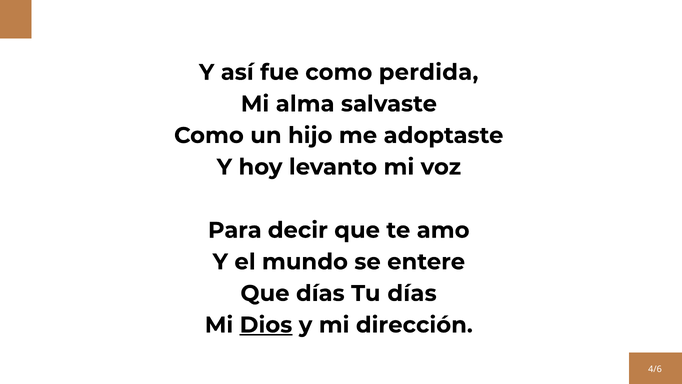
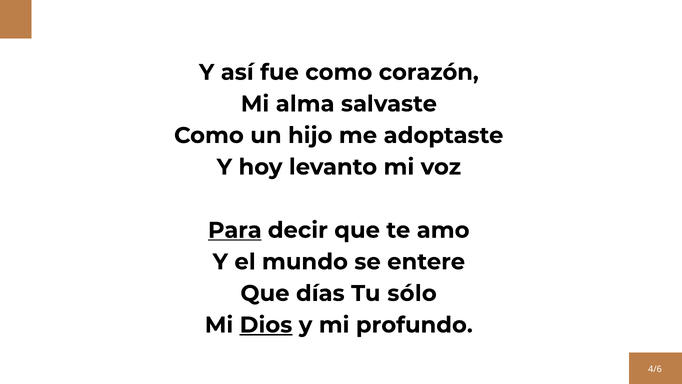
perdida: perdida -> corazón
Para underline: none -> present
Tu días: días -> sólo
dirección: dirección -> profundo
